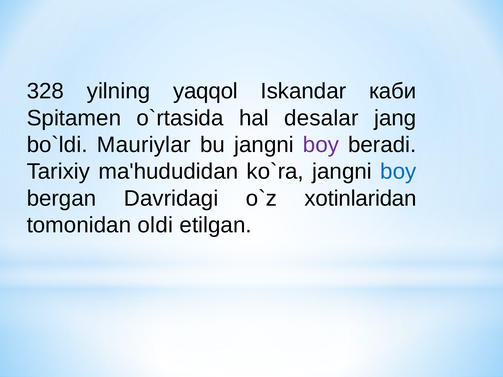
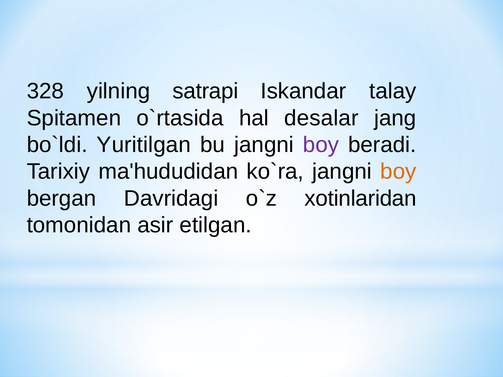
yaqqol: yaqqol -> satrapi
каби: каби -> talay
Mauriylar: Mauriylar -> Yuritilgan
boy at (398, 172) colour: blue -> orange
oldi: oldi -> asir
